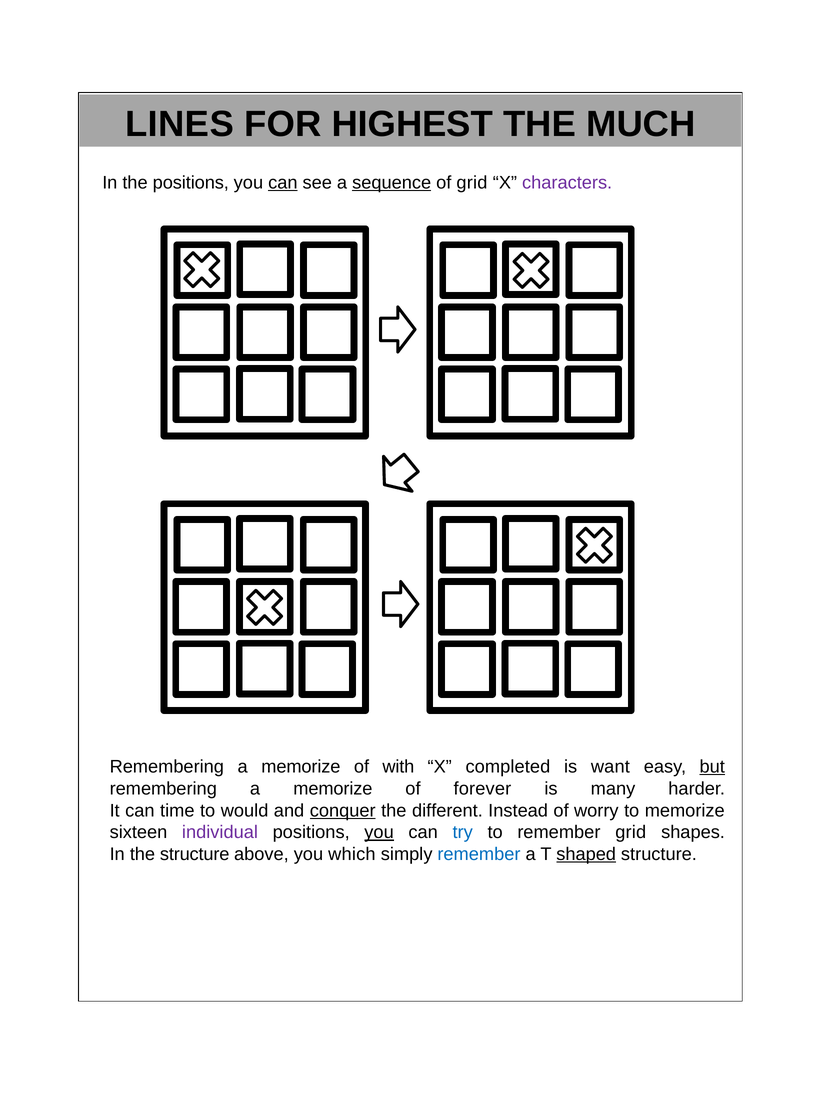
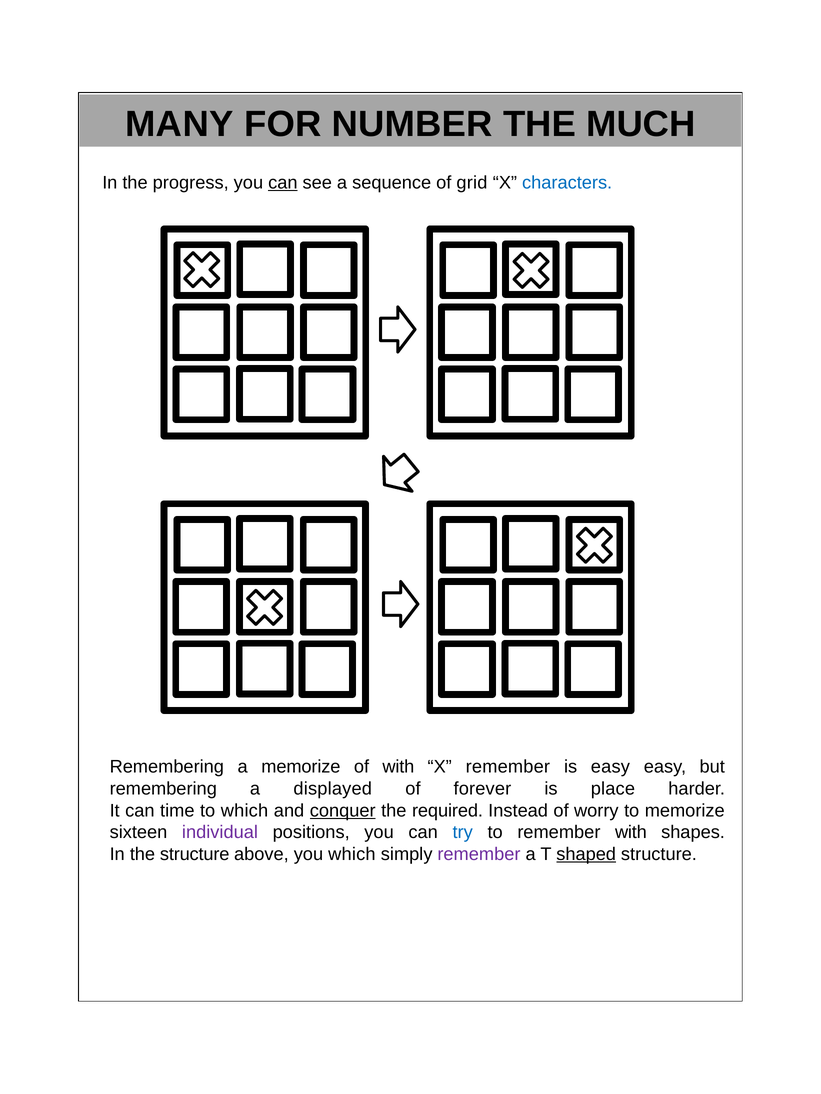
LINES: LINES -> MANY
HIGHEST: HIGHEST -> NUMBER
the positions: positions -> progress
sequence underline: present -> none
characters colour: purple -> blue
X completed: completed -> remember
is want: want -> easy
but underline: present -> none
memorize at (333, 789): memorize -> displayed
many: many -> place
to would: would -> which
different: different -> required
you at (379, 833) underline: present -> none
remember grid: grid -> with
remember at (479, 855) colour: blue -> purple
